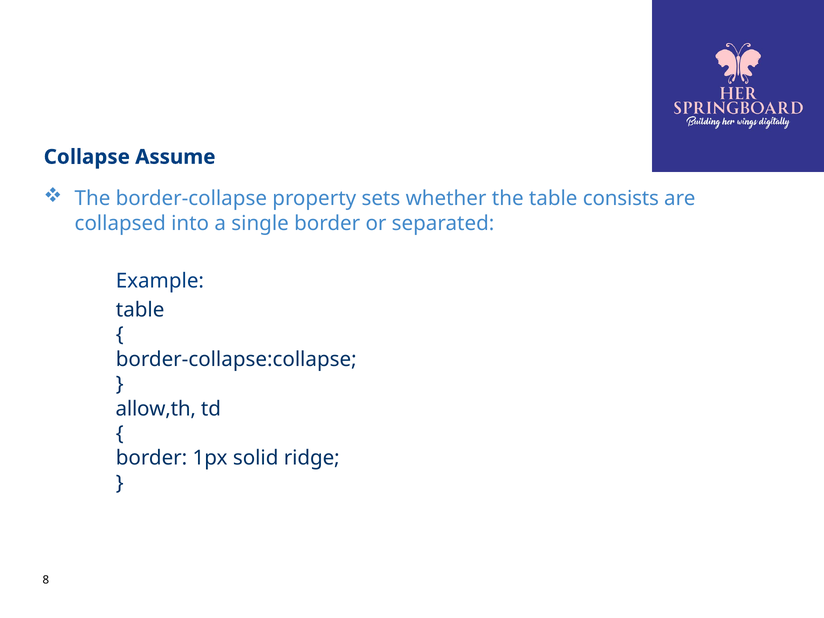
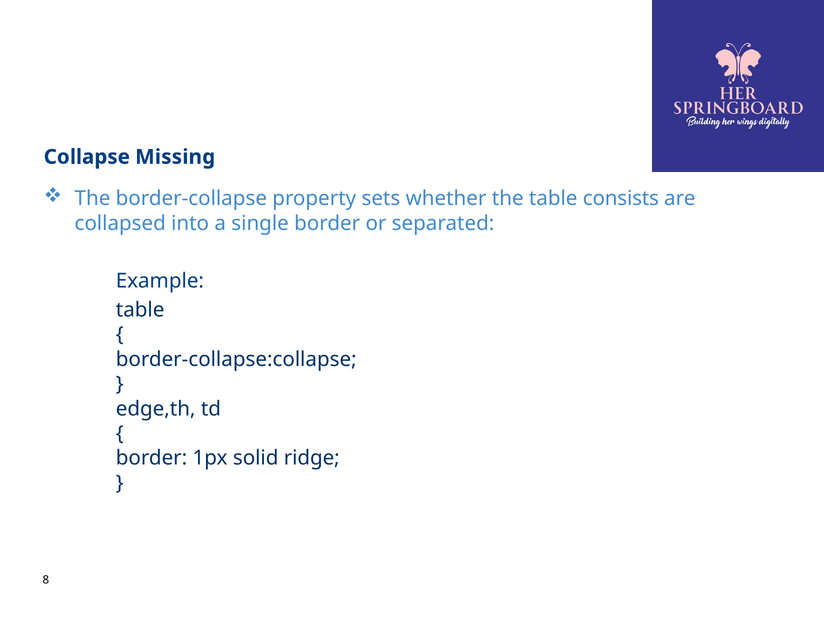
Assume: Assume -> Missing
allow,th: allow,th -> edge,th
